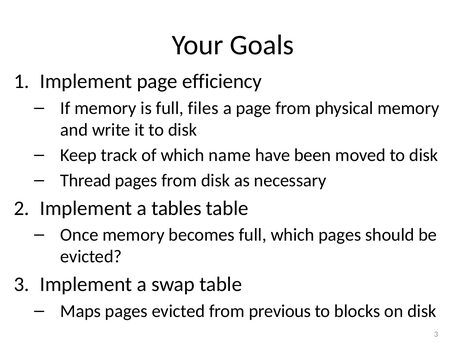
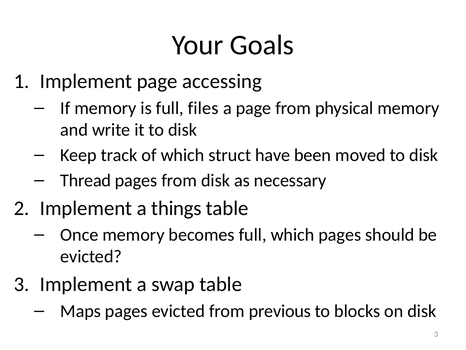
efficiency: efficiency -> accessing
name: name -> struct
tables: tables -> things
